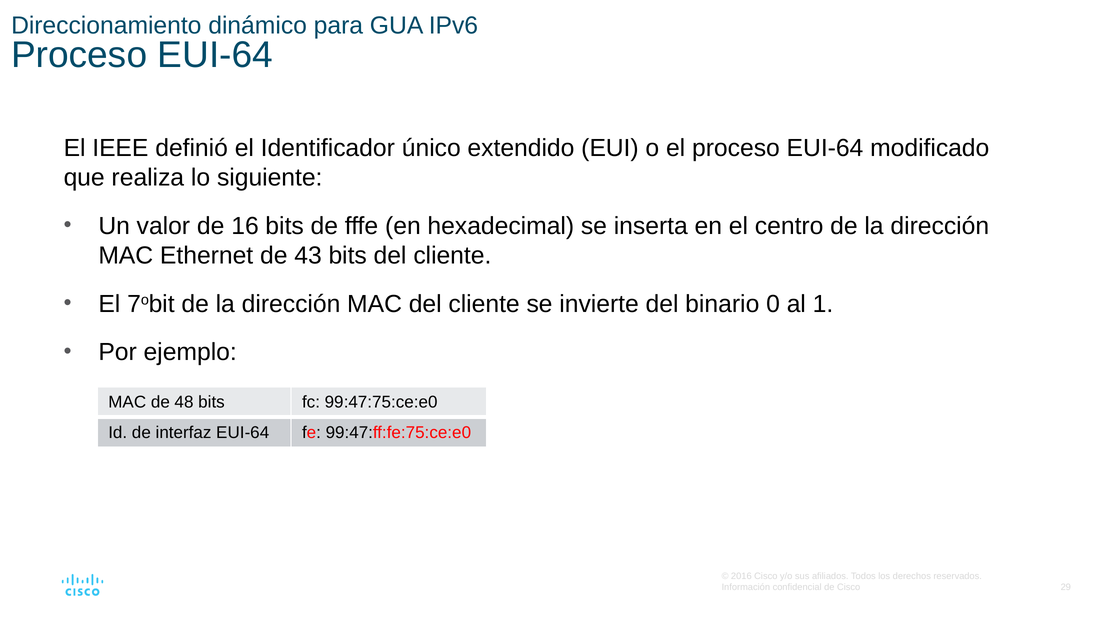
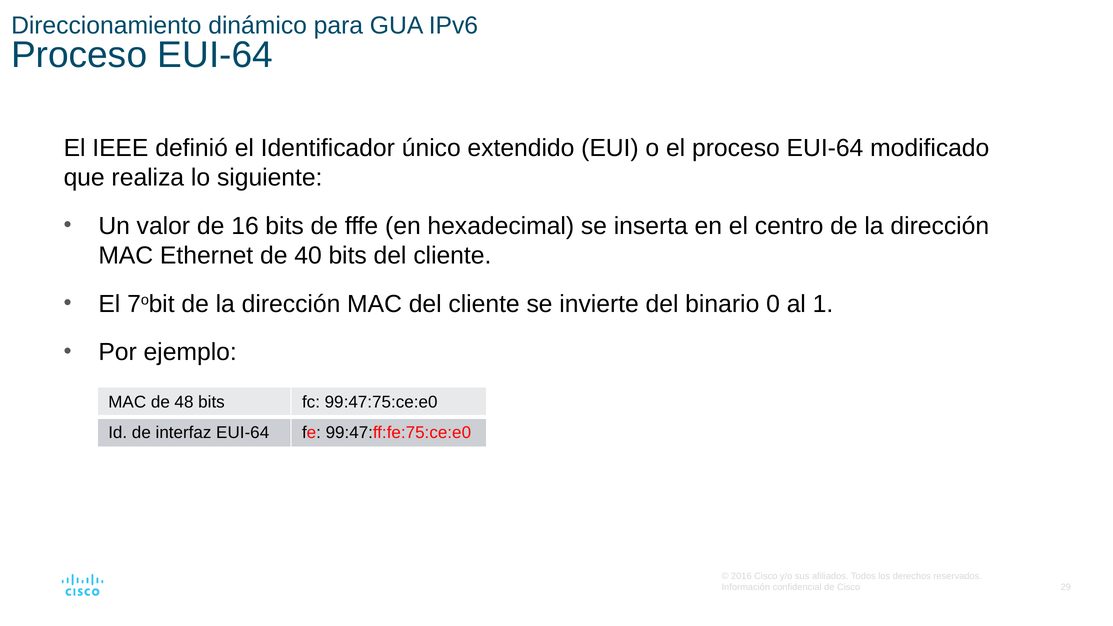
43: 43 -> 40
